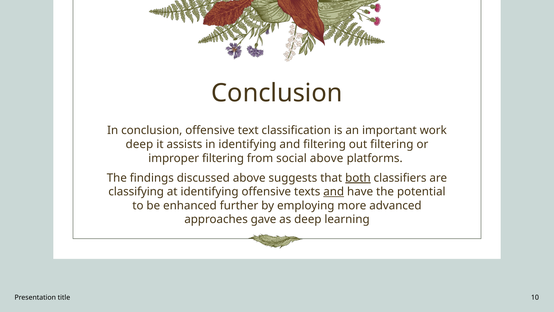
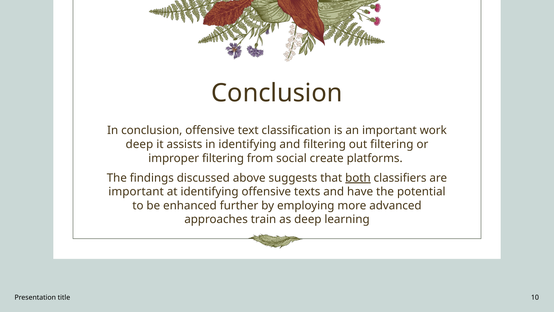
social above: above -> create
classifying at (136, 192): classifying -> important
and at (334, 192) underline: present -> none
gave: gave -> train
